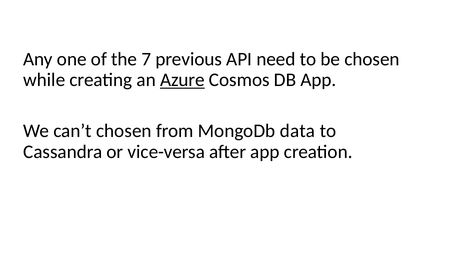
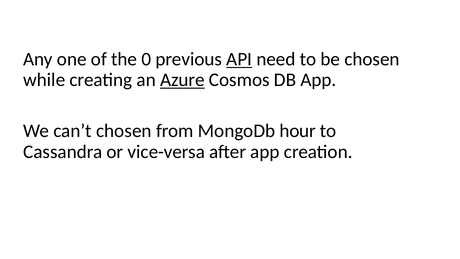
7: 7 -> 0
API underline: none -> present
data: data -> hour
